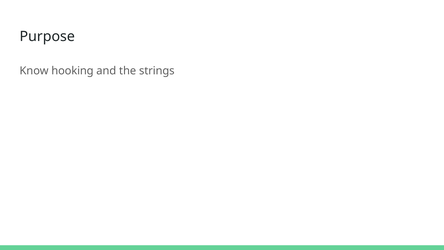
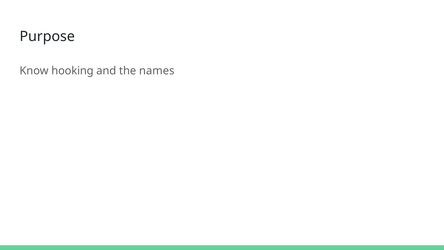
strings: strings -> names
